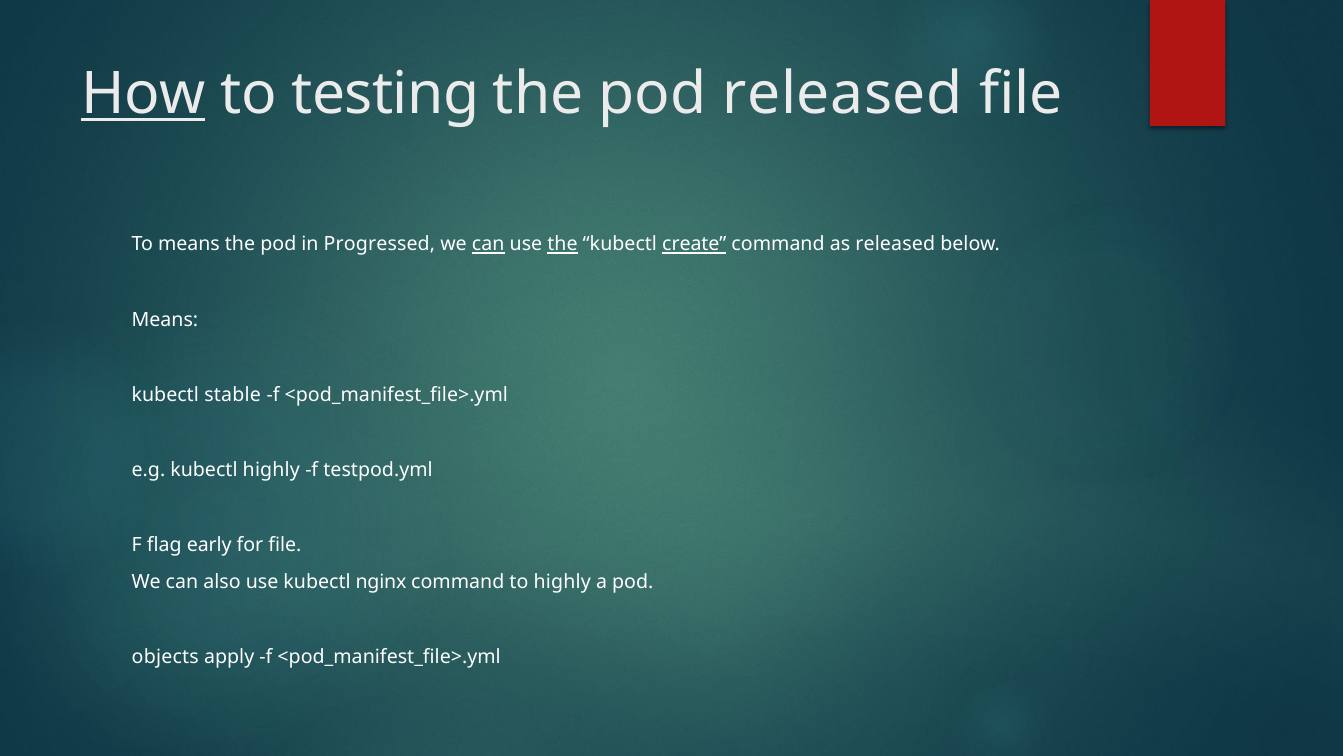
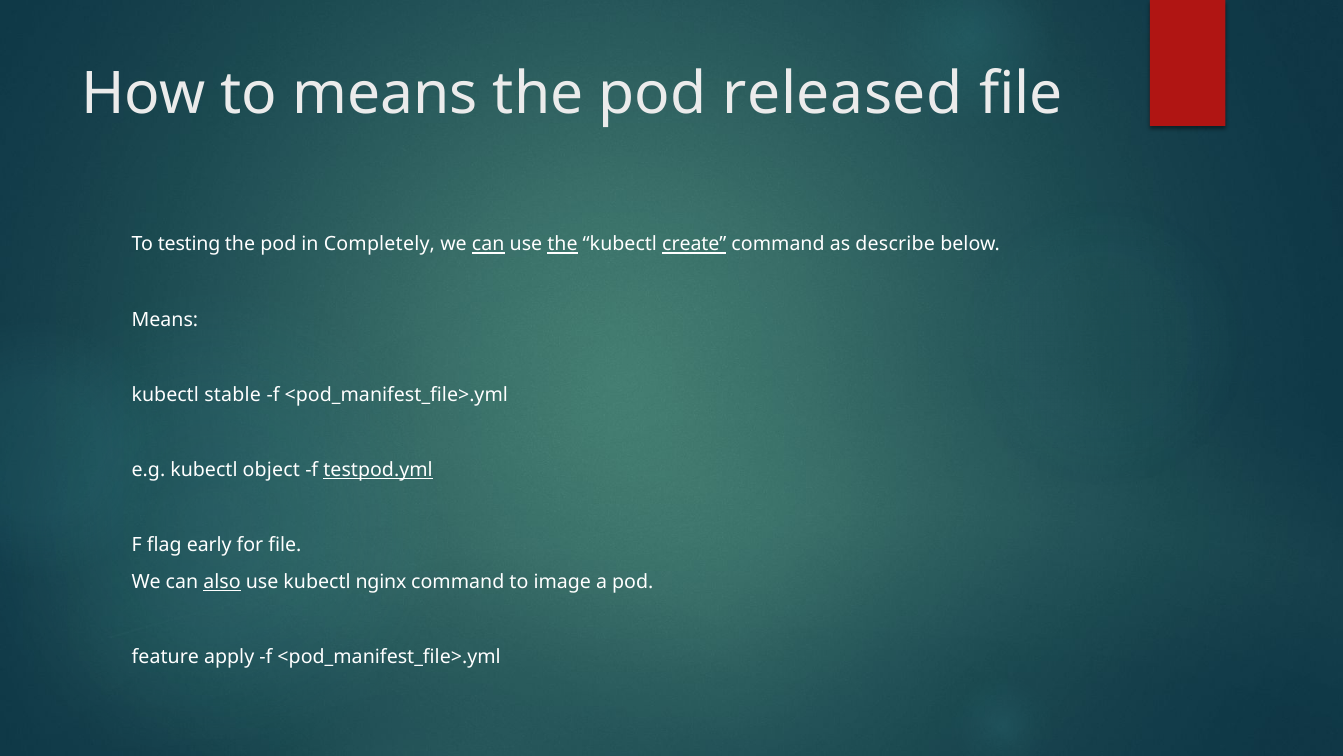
How underline: present -> none
to testing: testing -> means
To means: means -> testing
Progressed: Progressed -> Completely
as released: released -> describe
kubectl highly: highly -> object
testpod.yml underline: none -> present
also underline: none -> present
to highly: highly -> image
objects: objects -> feature
